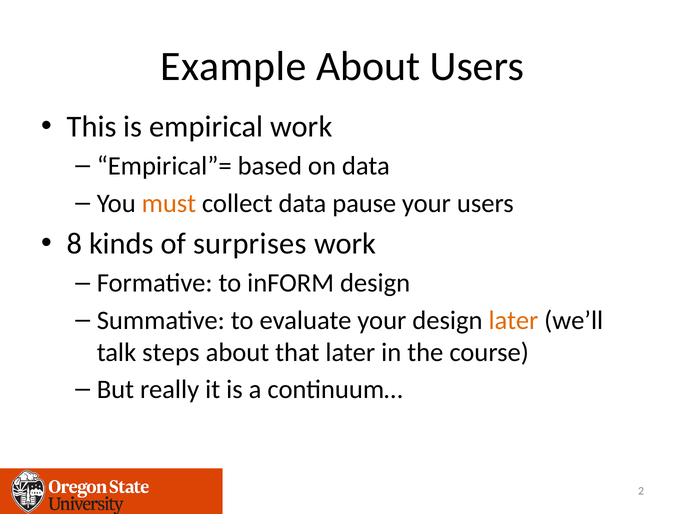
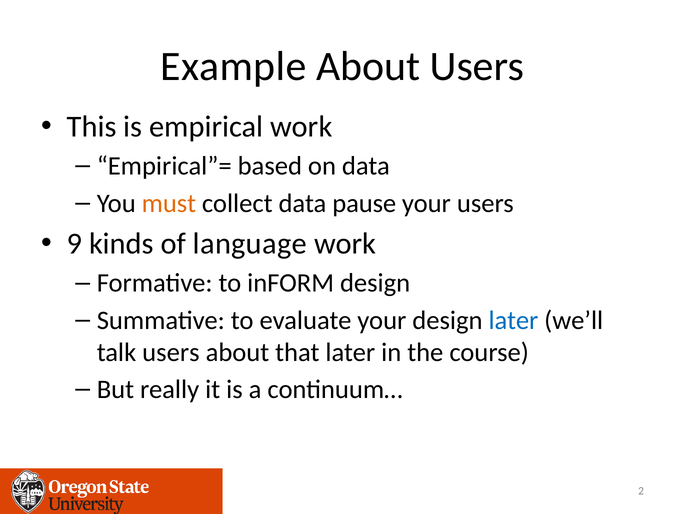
8: 8 -> 9
surprises: surprises -> language
later at (513, 320) colour: orange -> blue
talk steps: steps -> users
